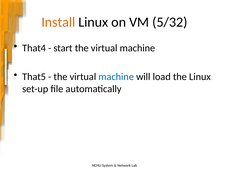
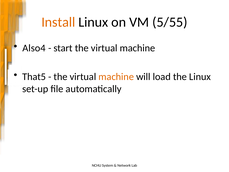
5/32: 5/32 -> 5/55
That4: That4 -> Also4
machine at (116, 77) colour: blue -> orange
